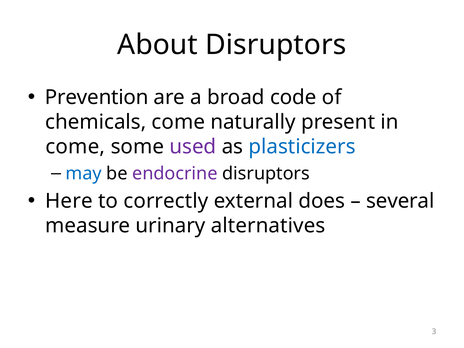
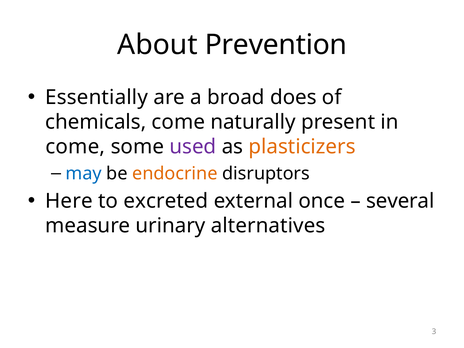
About Disruptors: Disruptors -> Prevention
Prevention: Prevention -> Essentially
code: code -> does
plasticizers colour: blue -> orange
endocrine colour: purple -> orange
correctly: correctly -> excreted
does: does -> once
